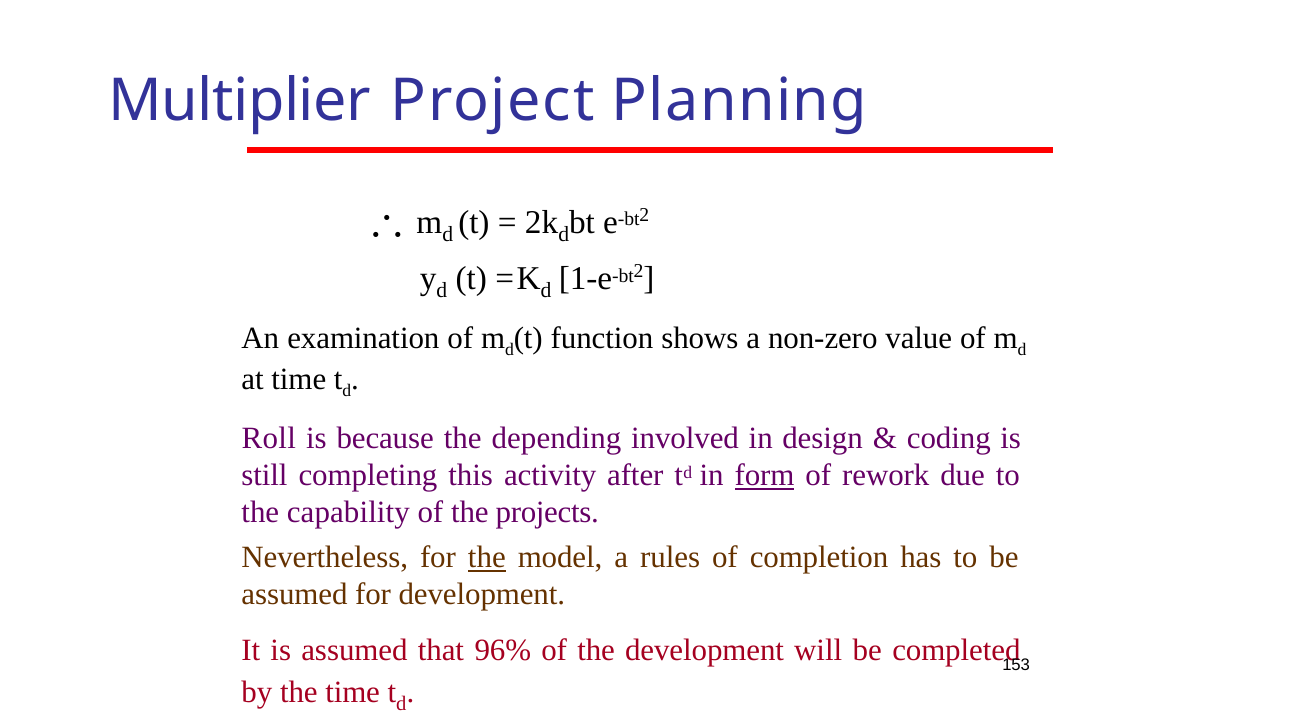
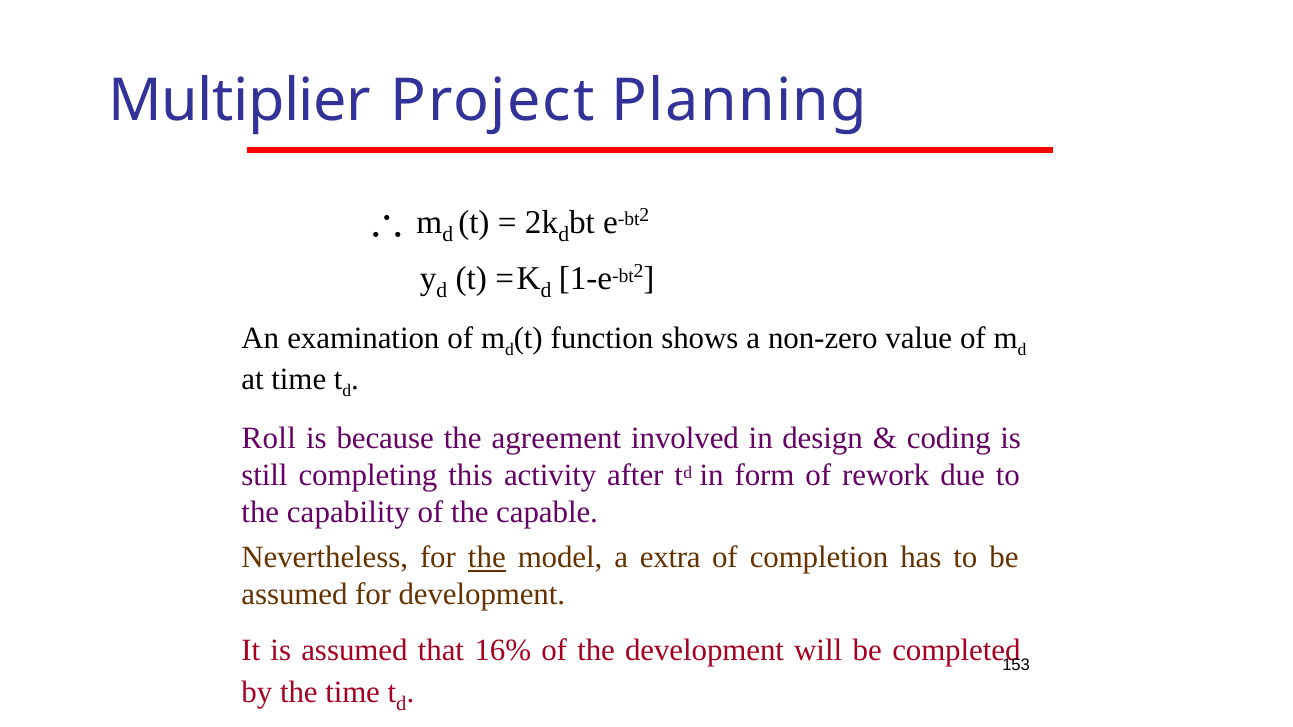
depending: depending -> agreement
form underline: present -> none
projects: projects -> capable
rules: rules -> extra
96%: 96% -> 16%
